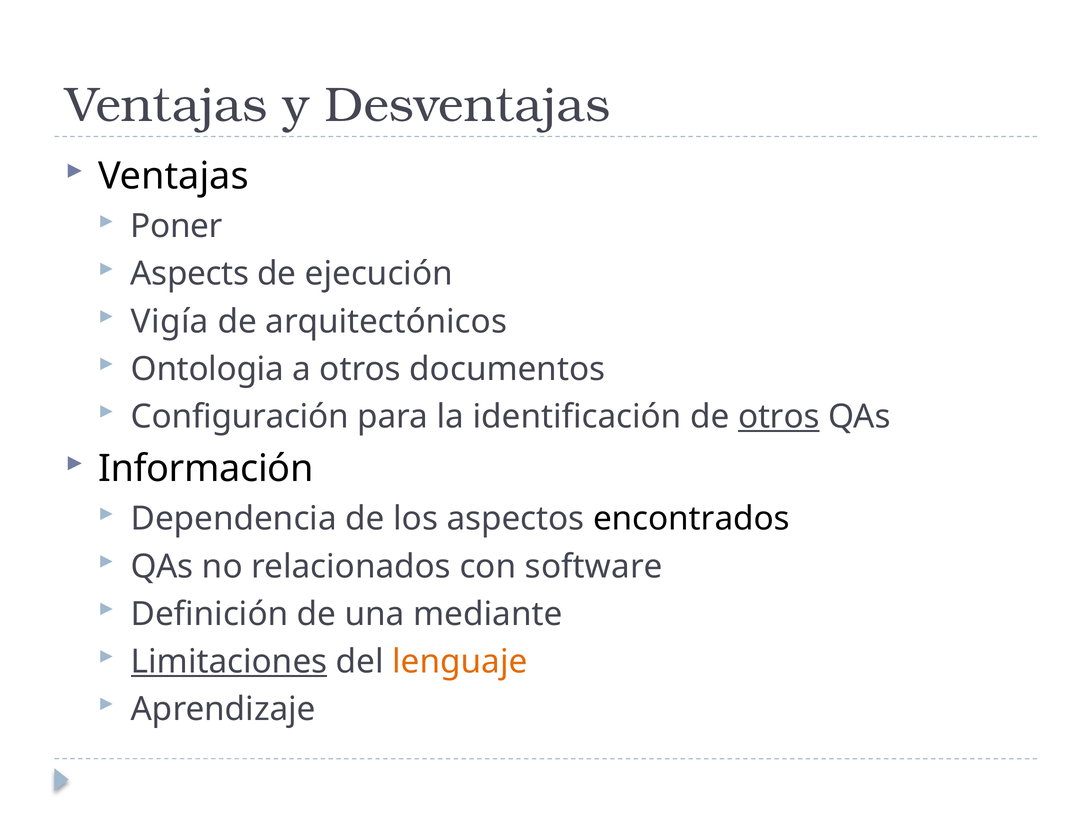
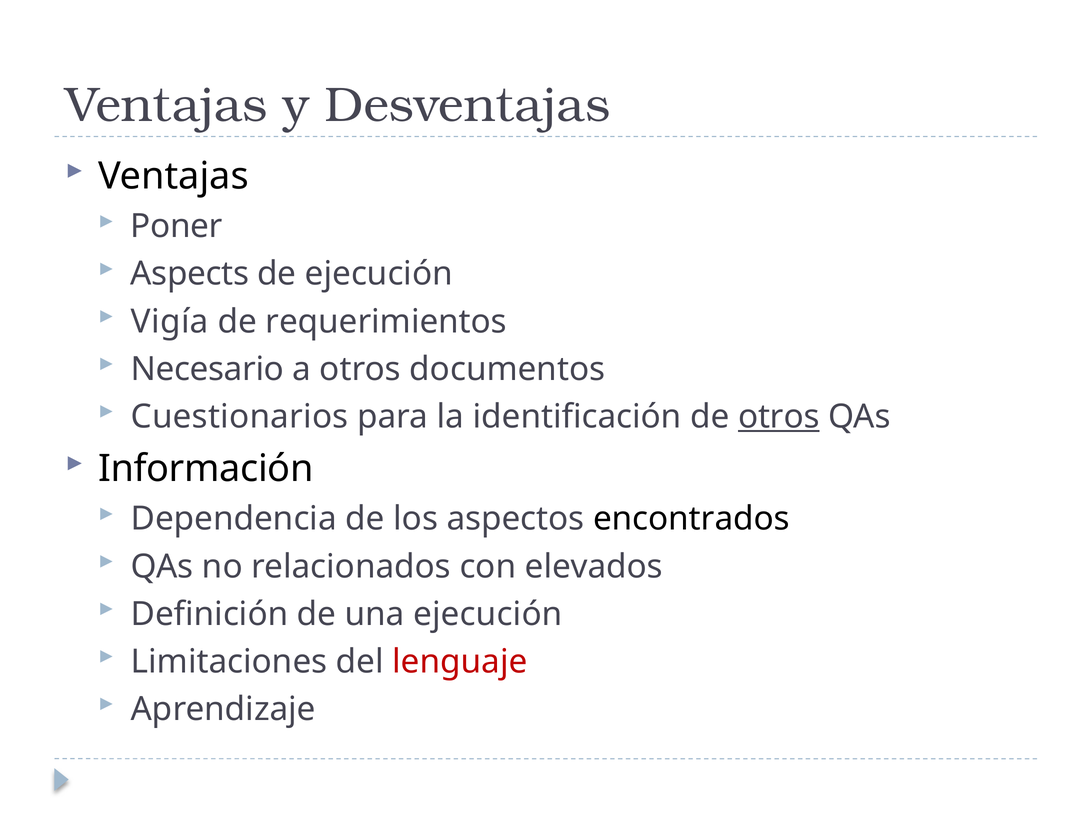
arquitectónicos: arquitectónicos -> requerimientos
Ontologia: Ontologia -> Necesario
Configuración: Configuración -> Cuestionarios
software: software -> elevados
una mediante: mediante -> ejecución
Limitaciones underline: present -> none
lenguaje colour: orange -> red
